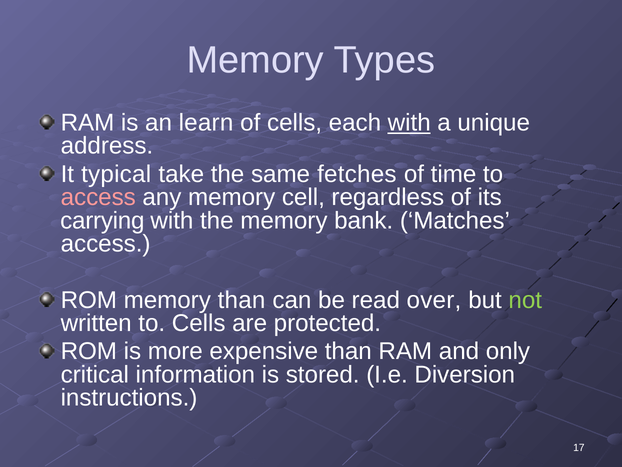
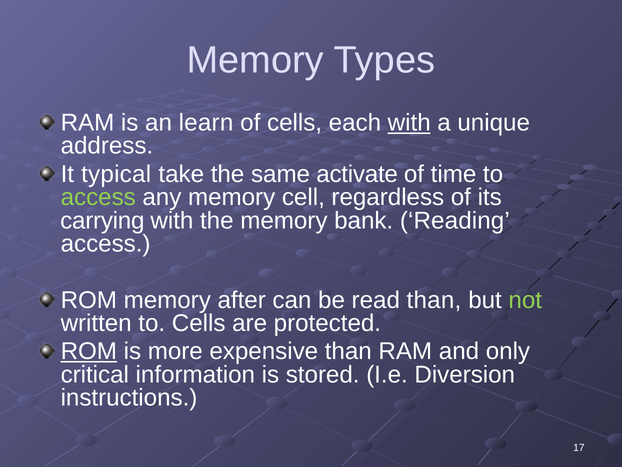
fetches: fetches -> activate
access at (98, 197) colour: pink -> light green
Matches: Matches -> Reading
memory than: than -> after
read over: over -> than
ROM at (89, 351) underline: none -> present
